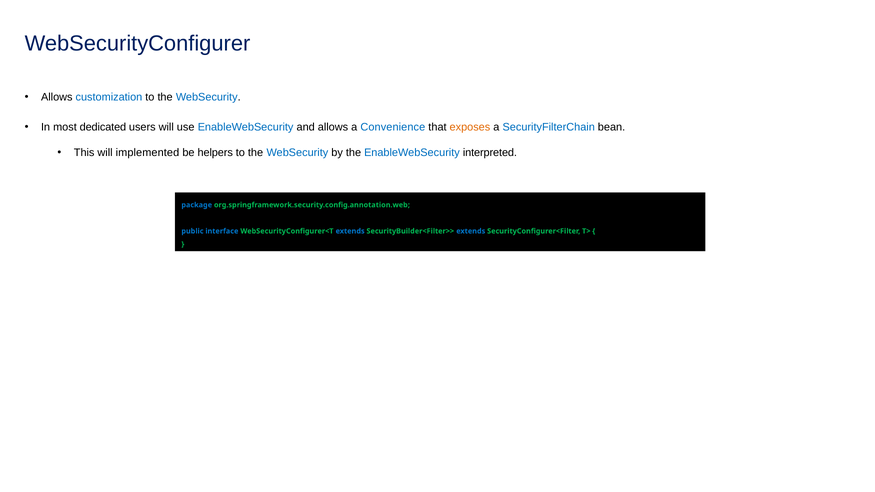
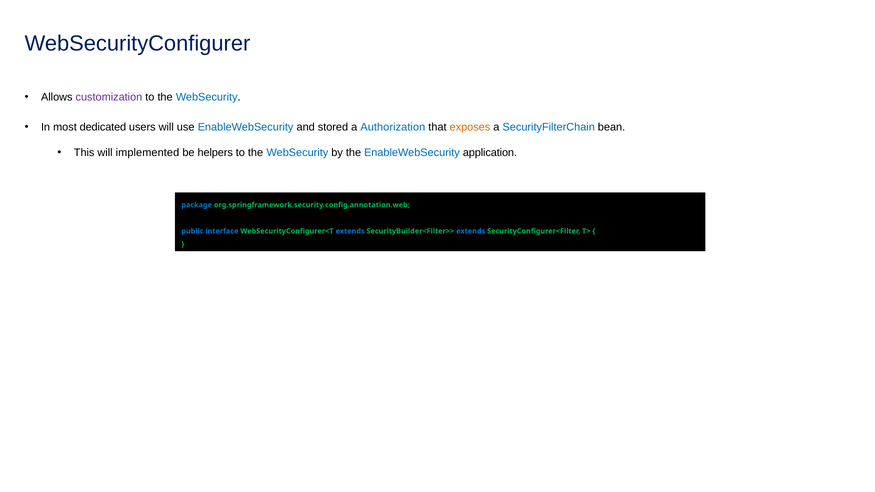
customization colour: blue -> purple
and allows: allows -> stored
Convenience: Convenience -> Authorization
interpreted: interpreted -> application
